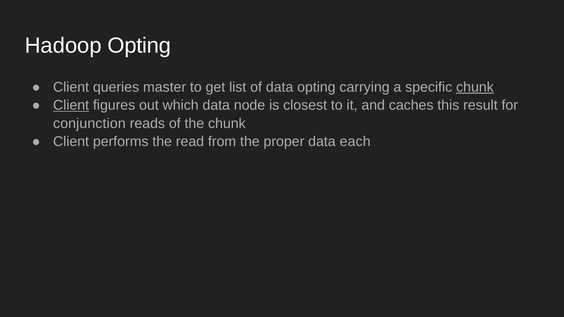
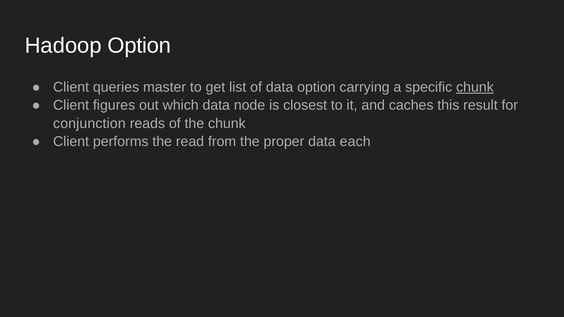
Hadoop Opting: Opting -> Option
data opting: opting -> option
Client at (71, 105) underline: present -> none
